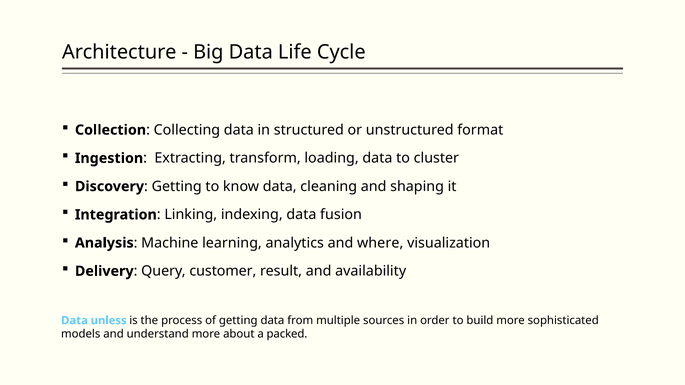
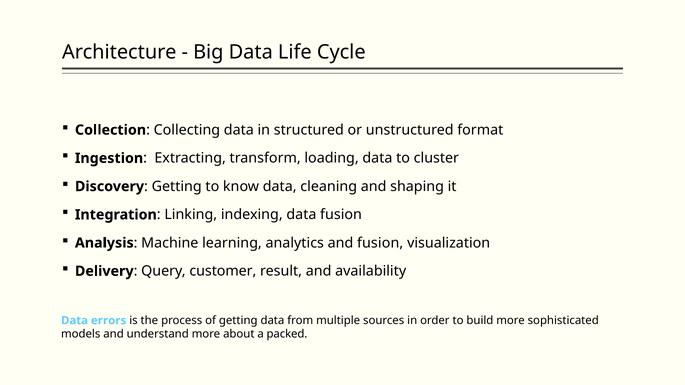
and where: where -> fusion
unless: unless -> errors
